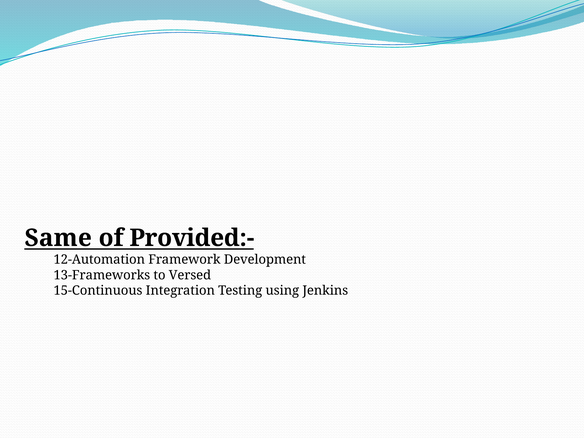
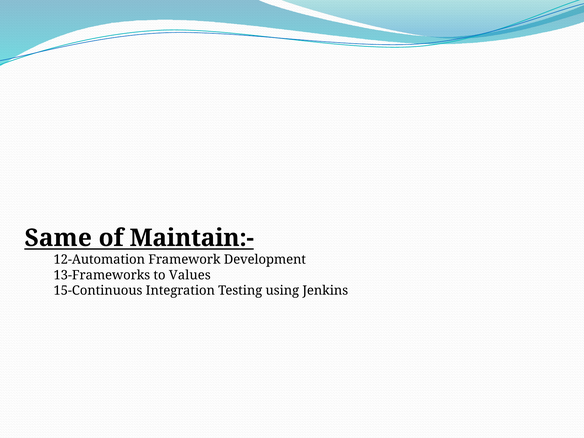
Provided:-: Provided:- -> Maintain:-
Versed: Versed -> Values
